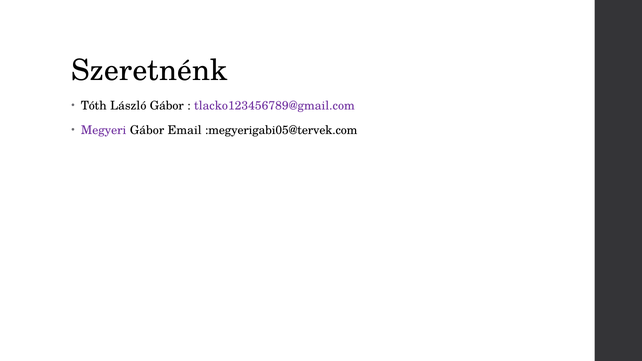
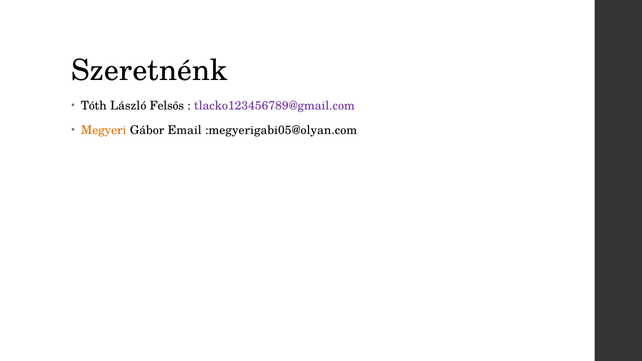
László Gábor: Gábor -> Felsős
Megyeri colour: purple -> orange
:megyerigabi05@tervek.com: :megyerigabi05@tervek.com -> :megyerigabi05@olyan.com
